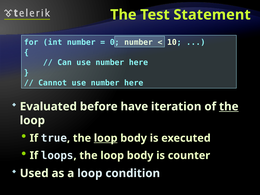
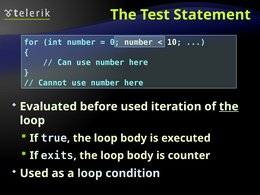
before have: have -> used
loop at (106, 138) underline: present -> none
loops: loops -> exits
